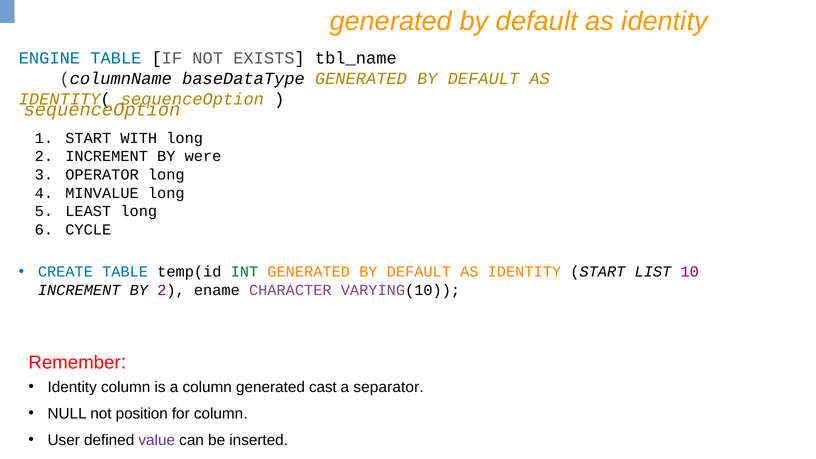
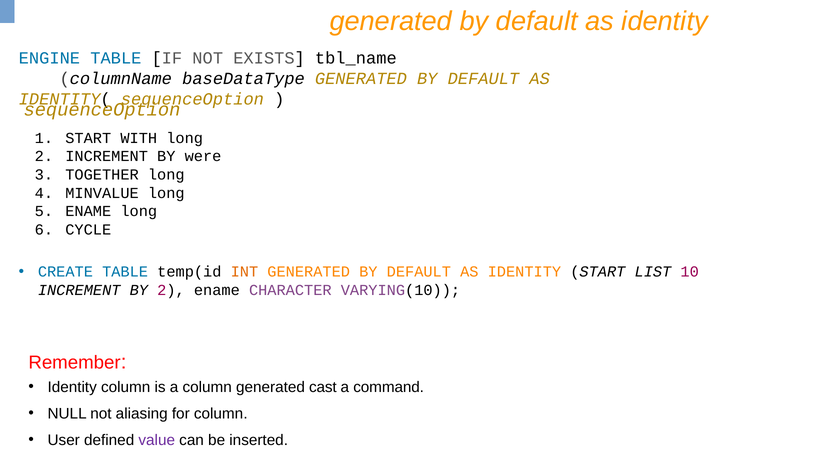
OPERATOR: OPERATOR -> TOGETHER
LEAST at (88, 211): LEAST -> ENAME
INT colour: green -> orange
separator: separator -> command
position: position -> aliasing
